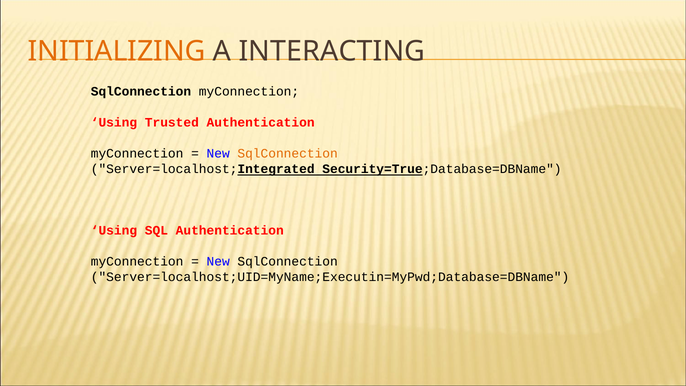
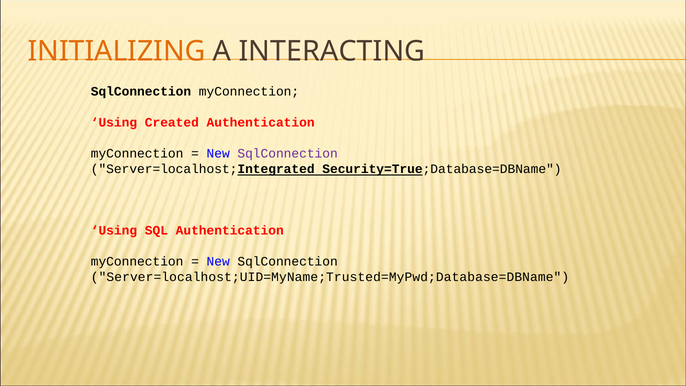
Trusted: Trusted -> Created
SqlConnection at (288, 153) colour: orange -> purple
Server=localhost;UID=MyName;Executin=MyPwd;Database=DBName: Server=localhost;UID=MyName;Executin=MyPwd;Database=DBName -> Server=localhost;UID=MyName;Trusted=MyPwd;Database=DBName
